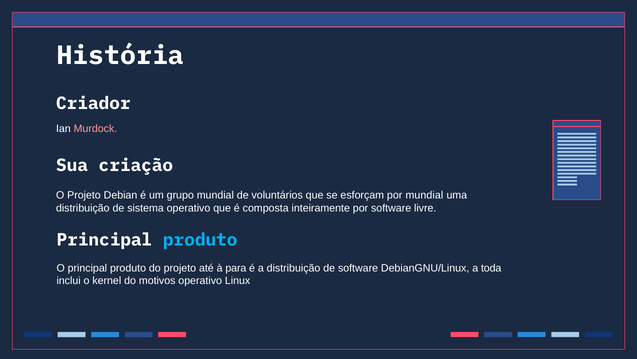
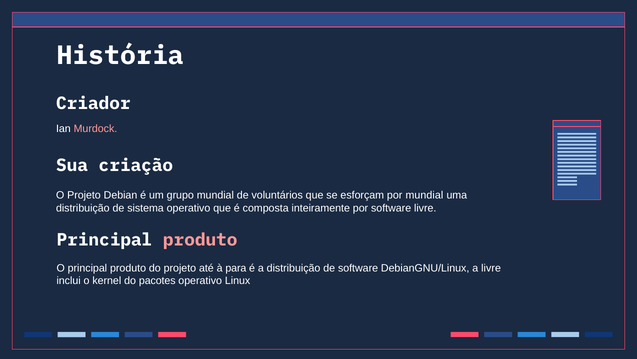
produto at (200, 239) colour: light blue -> pink
a toda: toda -> livre
motivos: motivos -> pacotes
